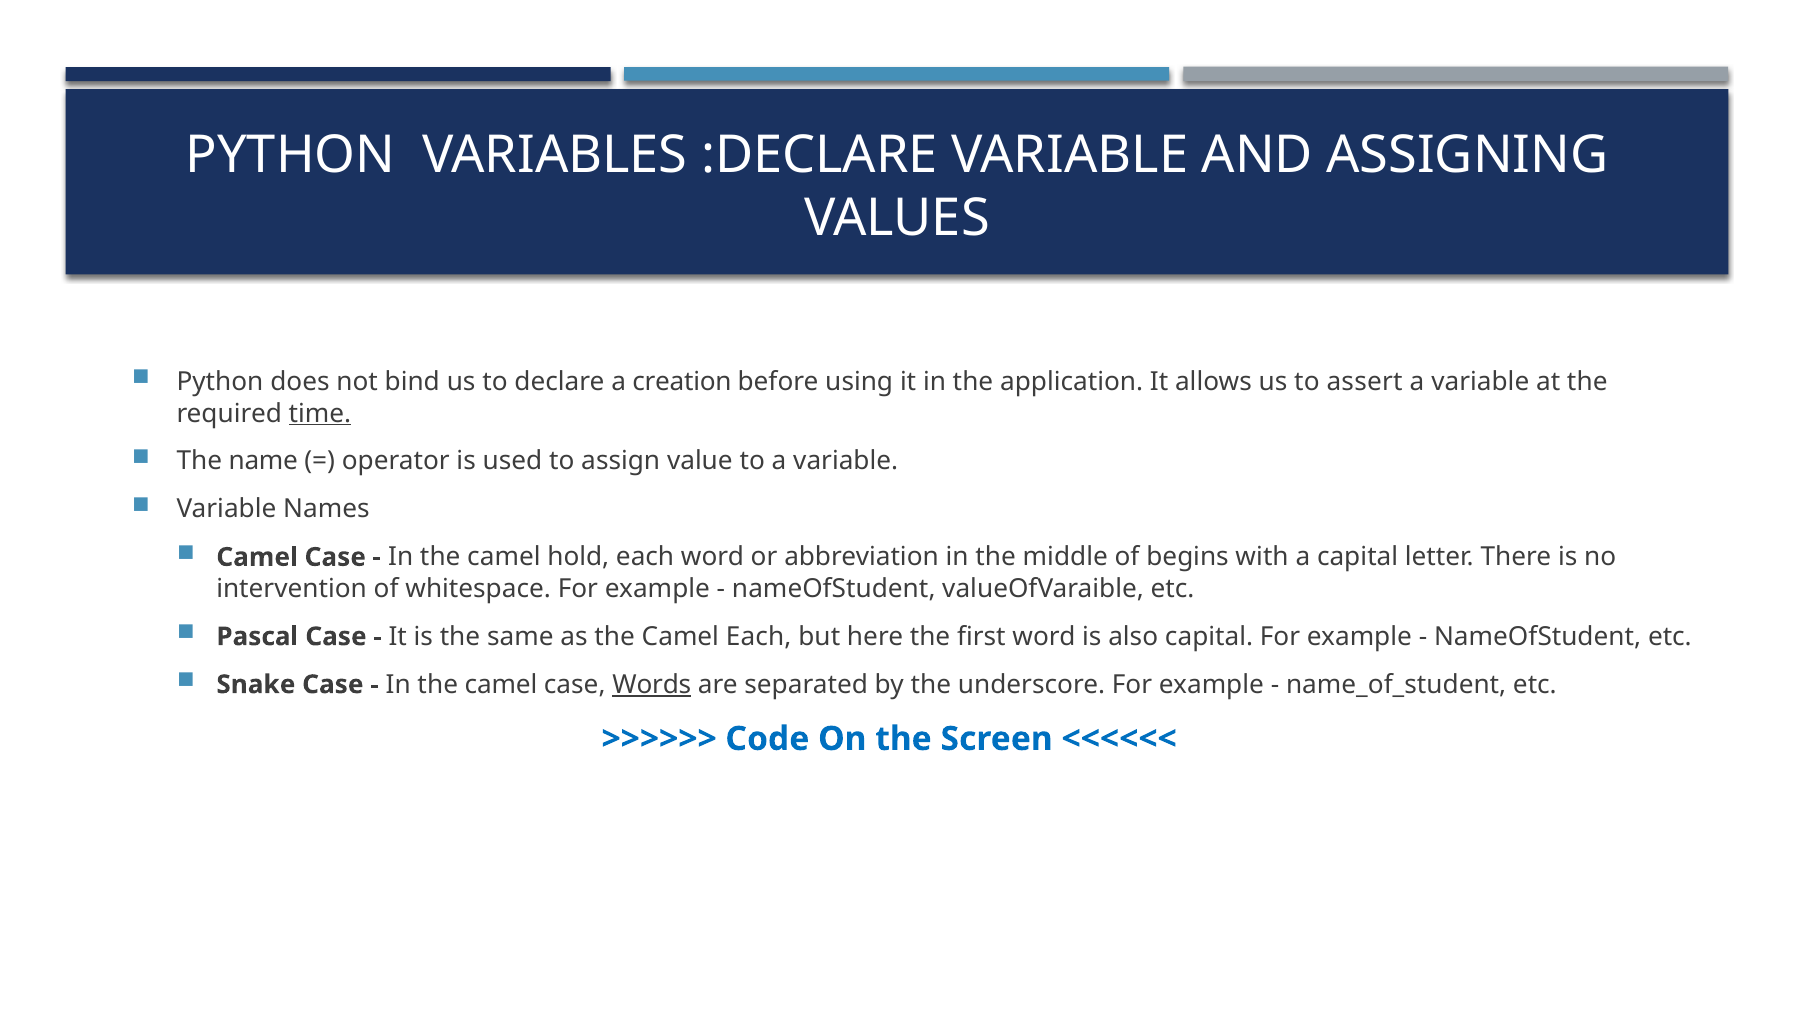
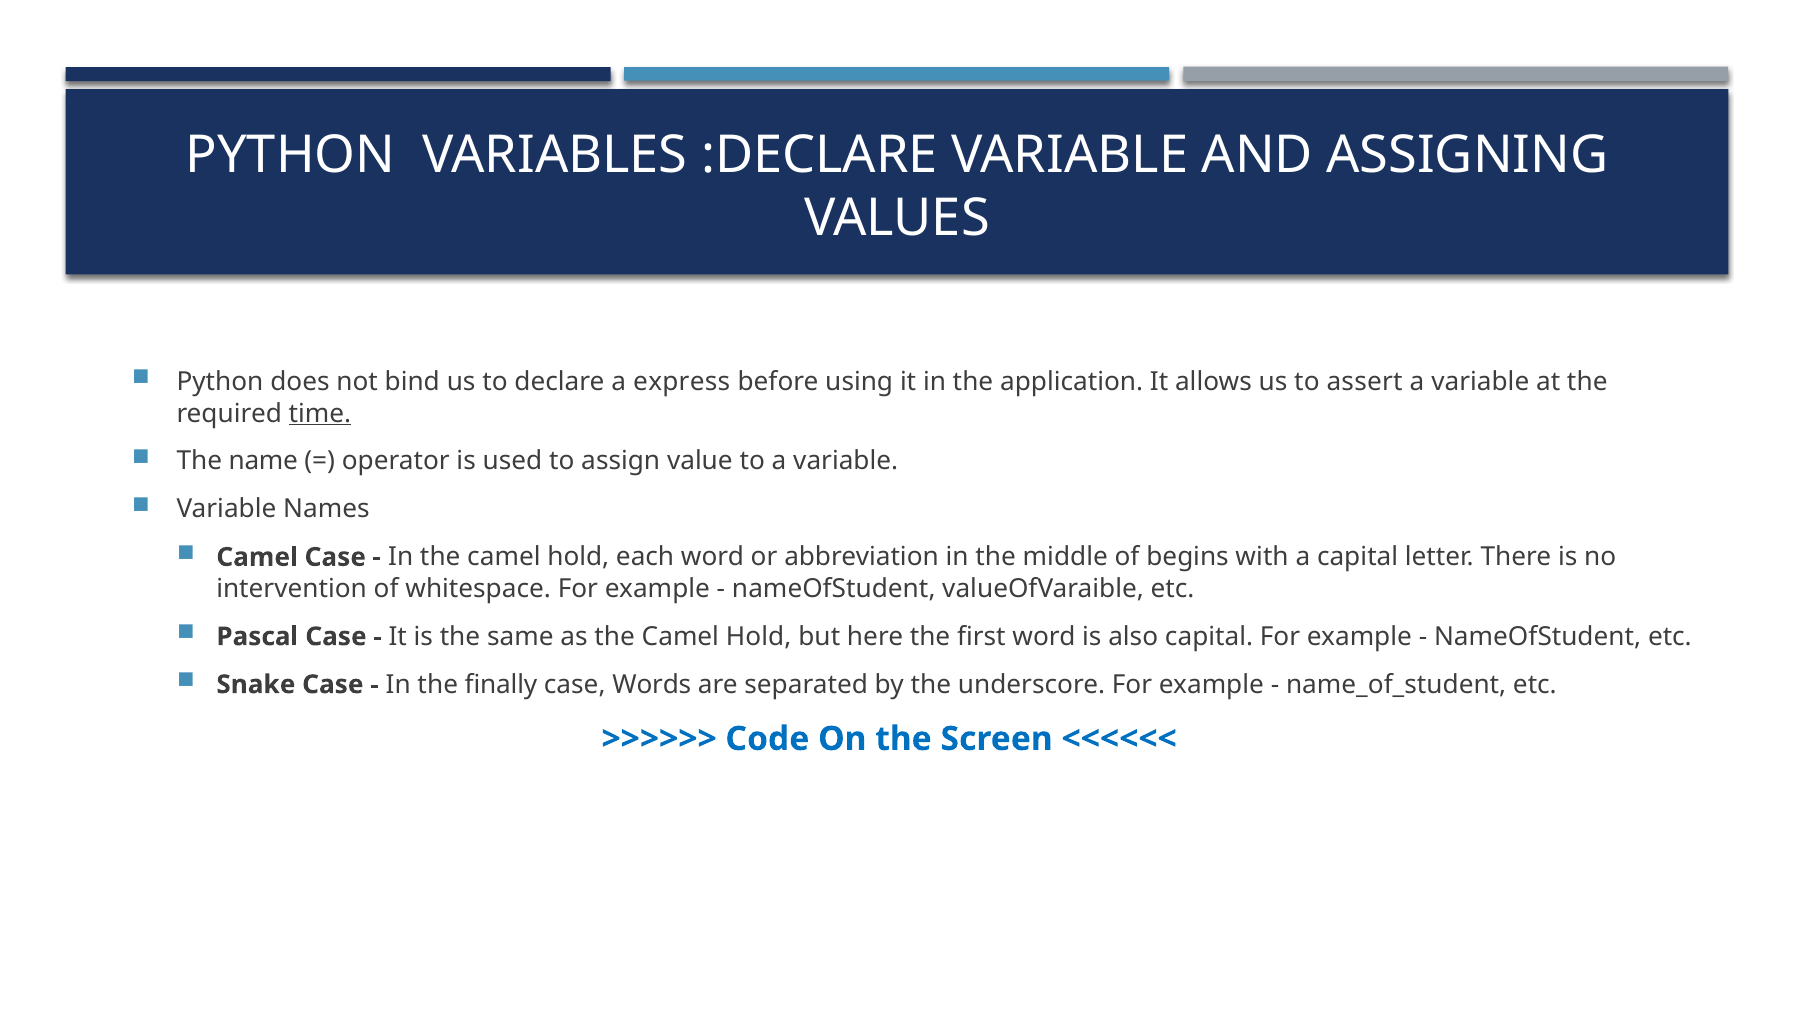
creation: creation -> express
as the Camel Each: Each -> Hold
camel at (501, 685): camel -> finally
Words underline: present -> none
